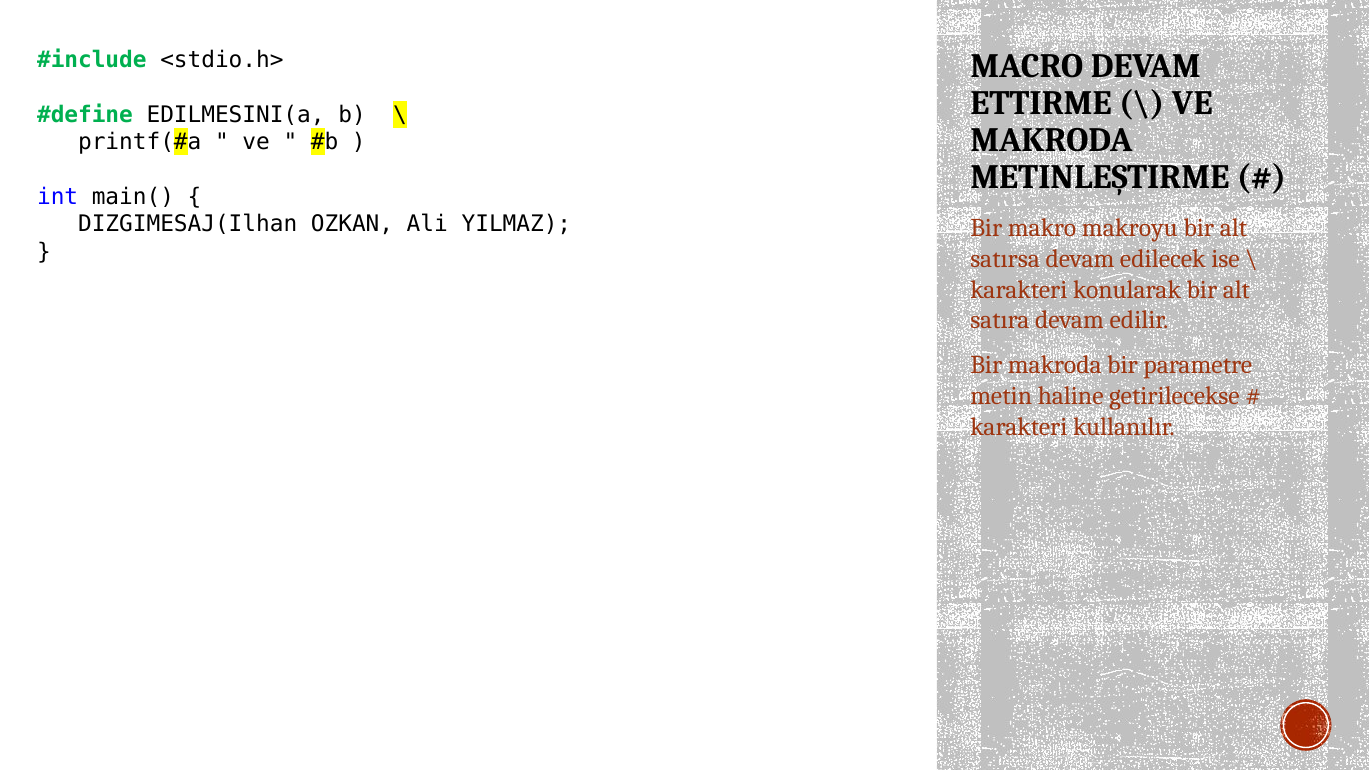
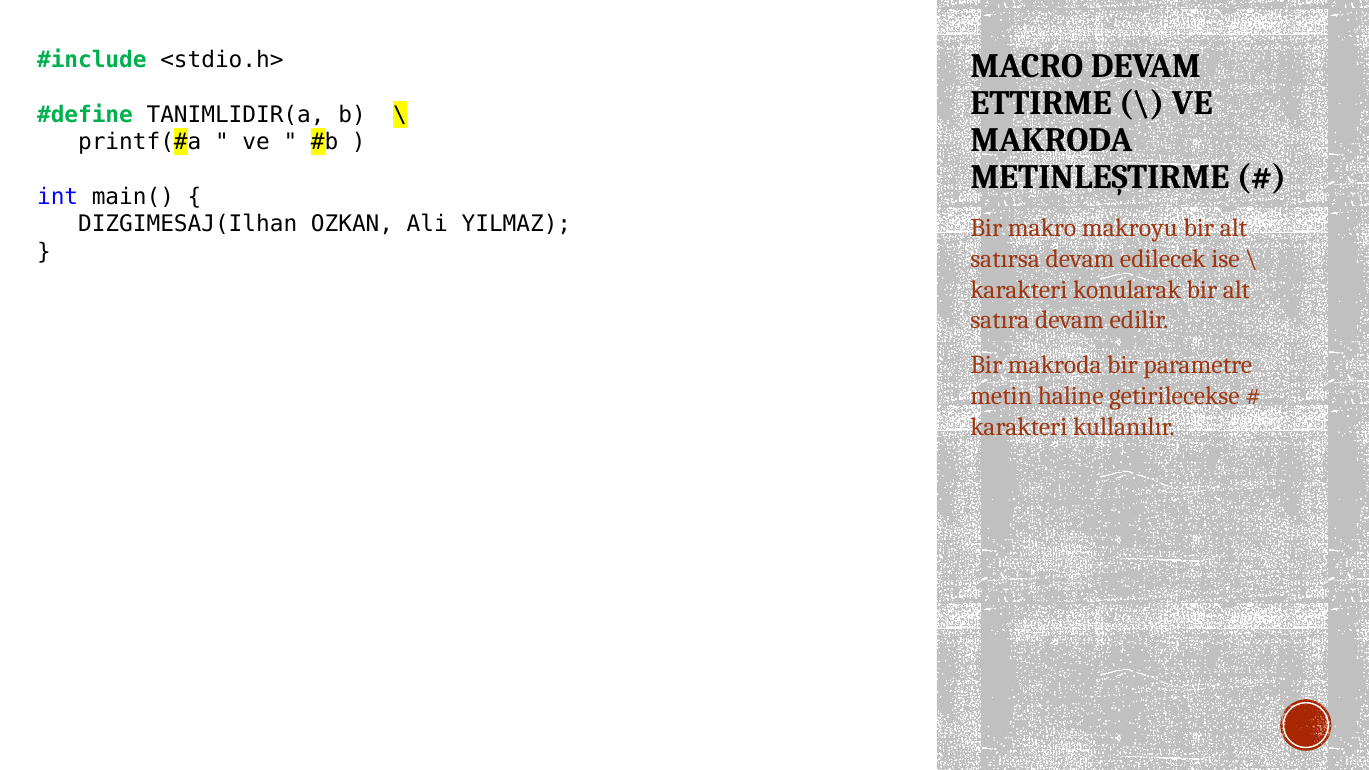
EDILMESINI(a: EDILMESINI(a -> TANIMLIDIR(a
